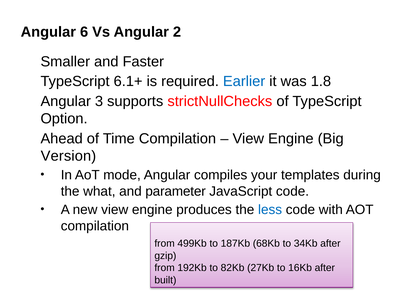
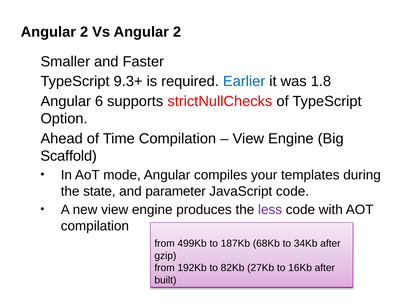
6 at (84, 32): 6 -> 2
6.1+: 6.1+ -> 9.3+
3: 3 -> 6
Version: Version -> Scaffold
what: what -> state
less colour: blue -> purple
